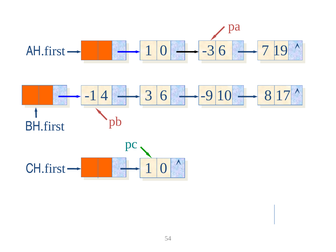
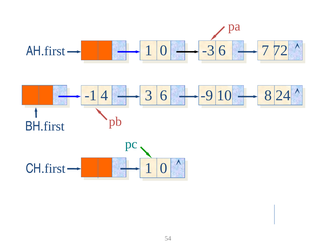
19: 19 -> 72
17: 17 -> 24
